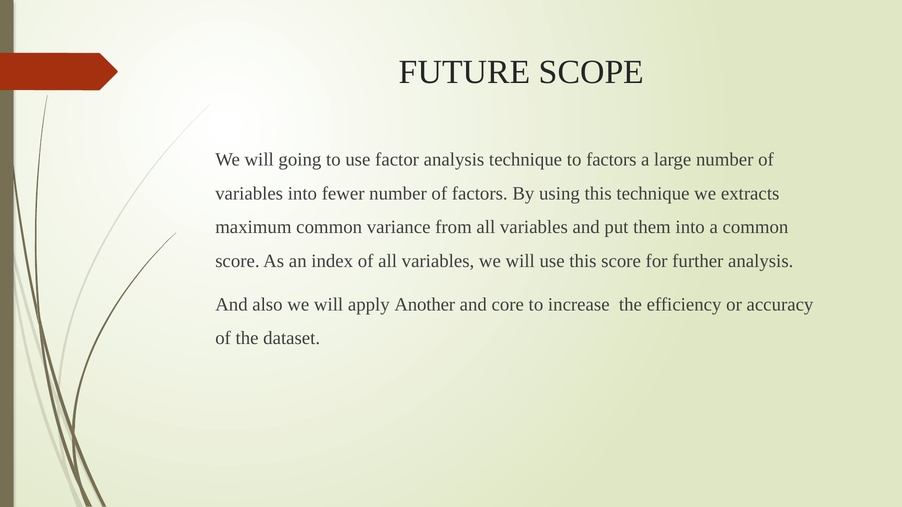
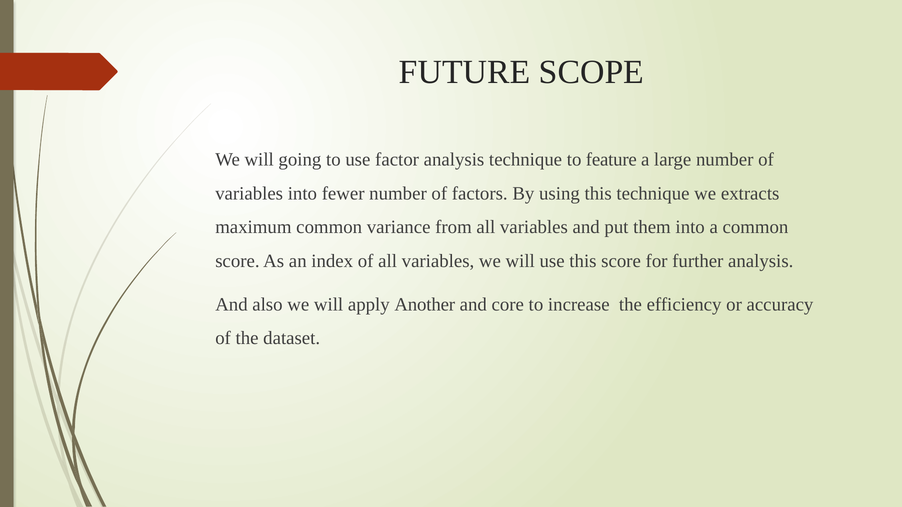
to factors: factors -> feature
